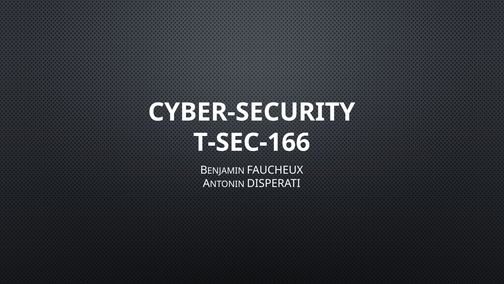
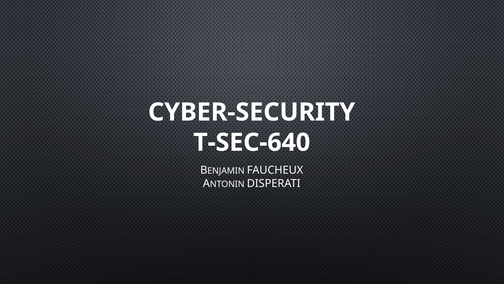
T-SEC-166: T-SEC-166 -> T-SEC-640
